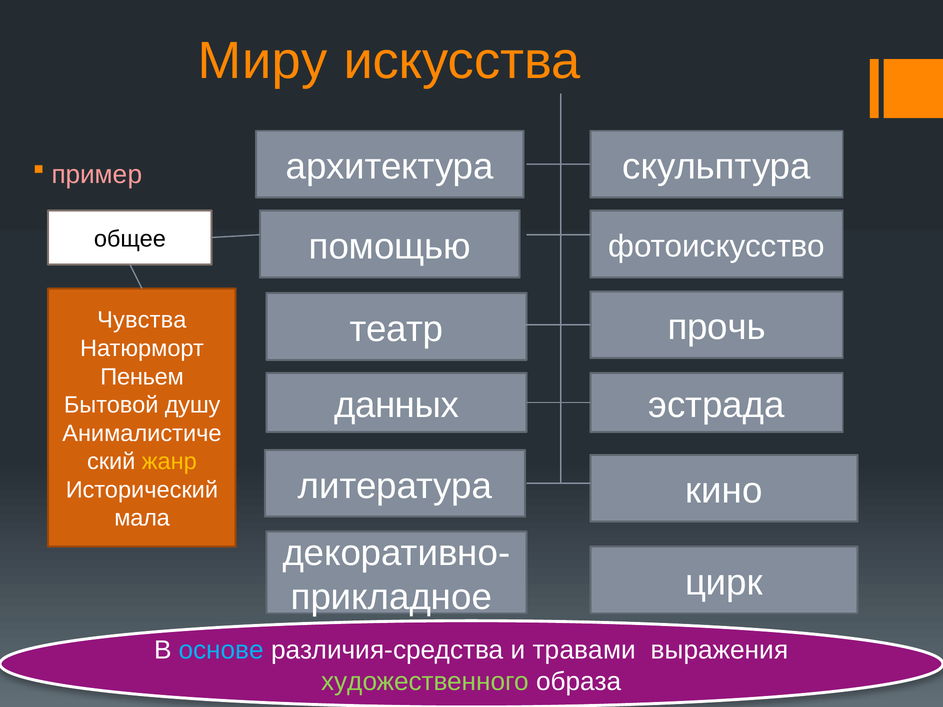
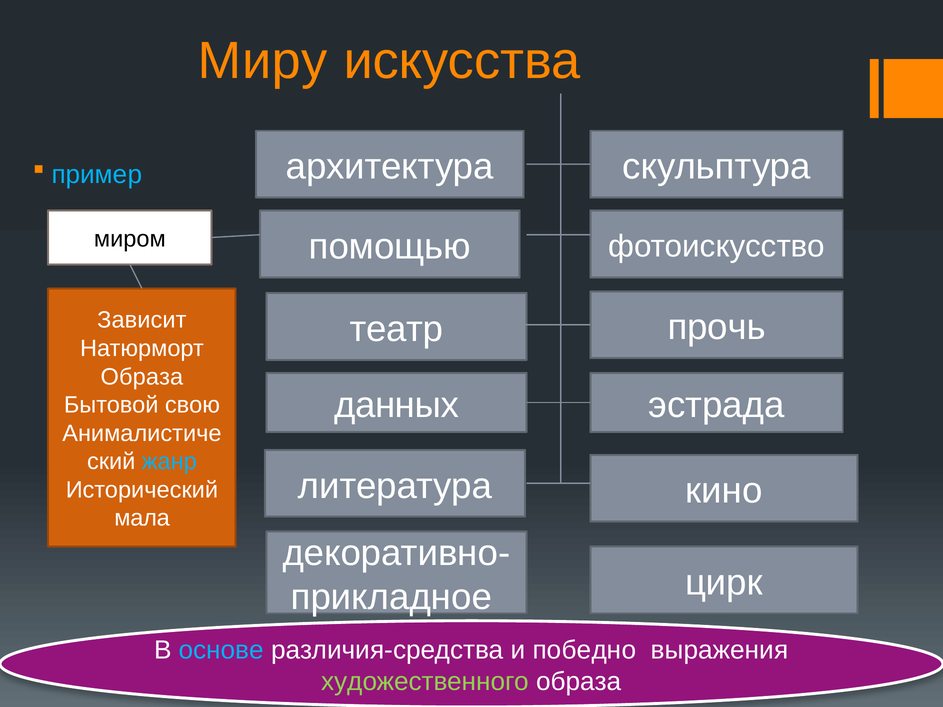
пример colour: pink -> light blue
общее: общее -> миром
Чувства: Чувства -> Зависит
Пеньем at (142, 377): Пеньем -> Образа
душу: душу -> свою
жанр colour: yellow -> light blue
травами: травами -> победно
